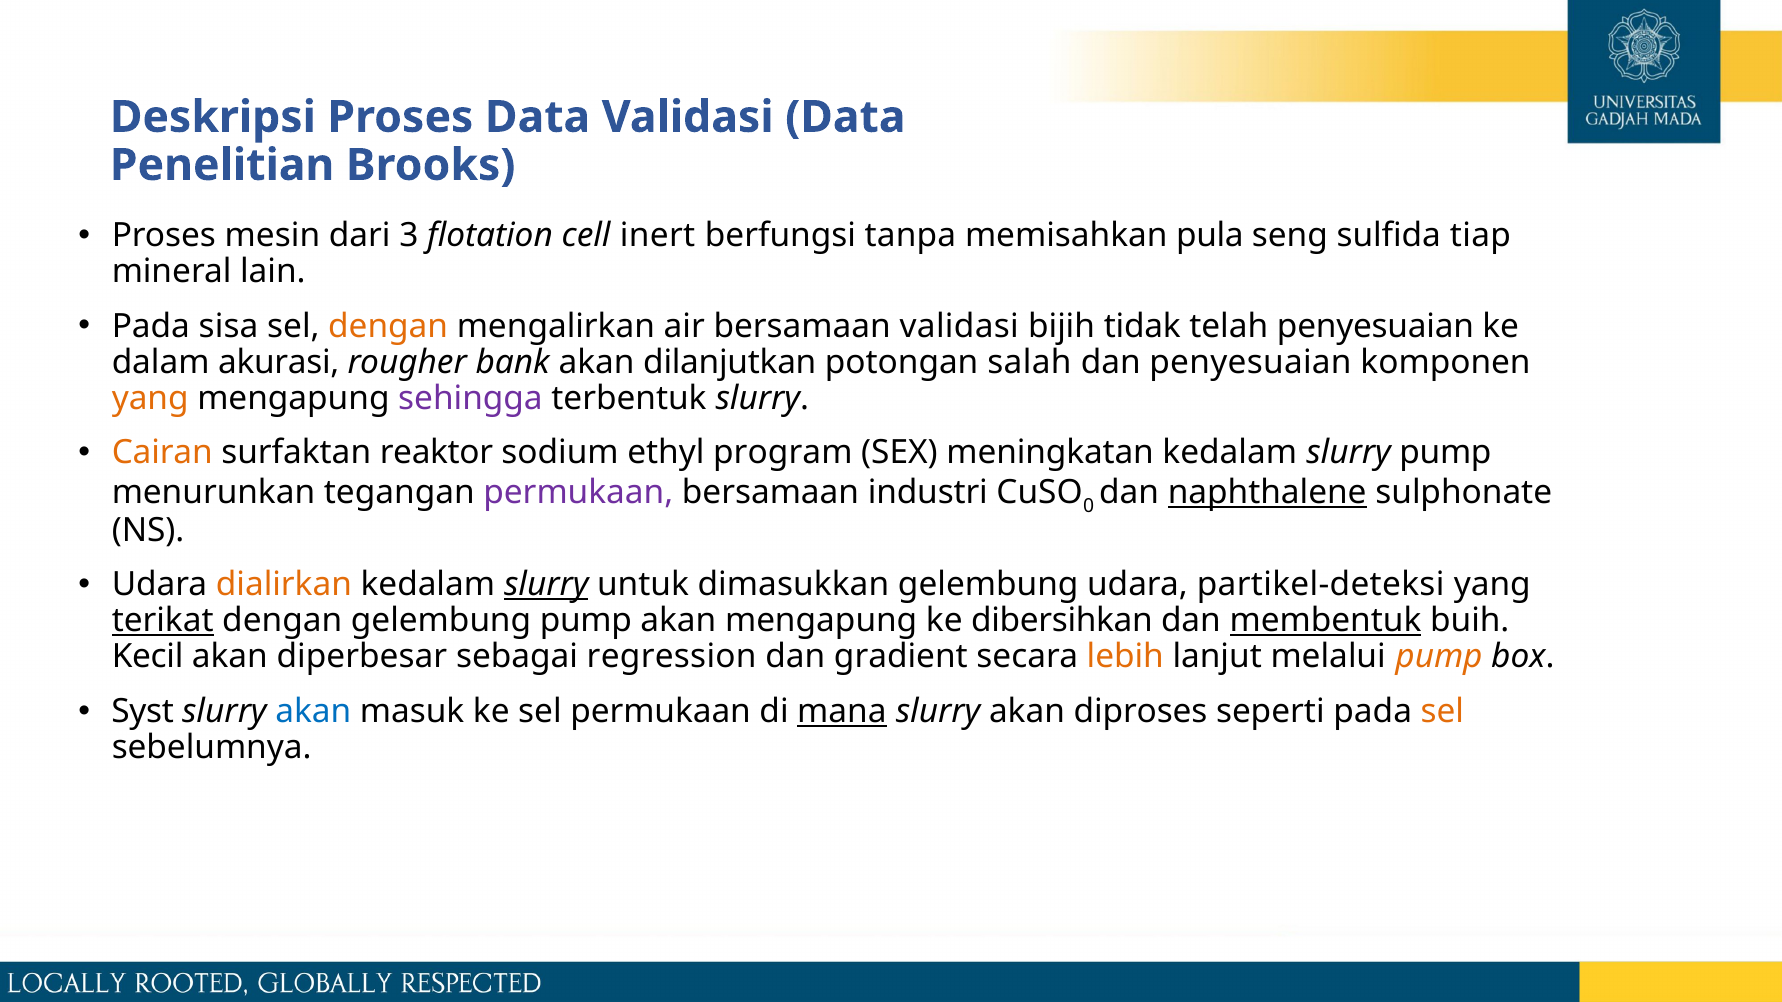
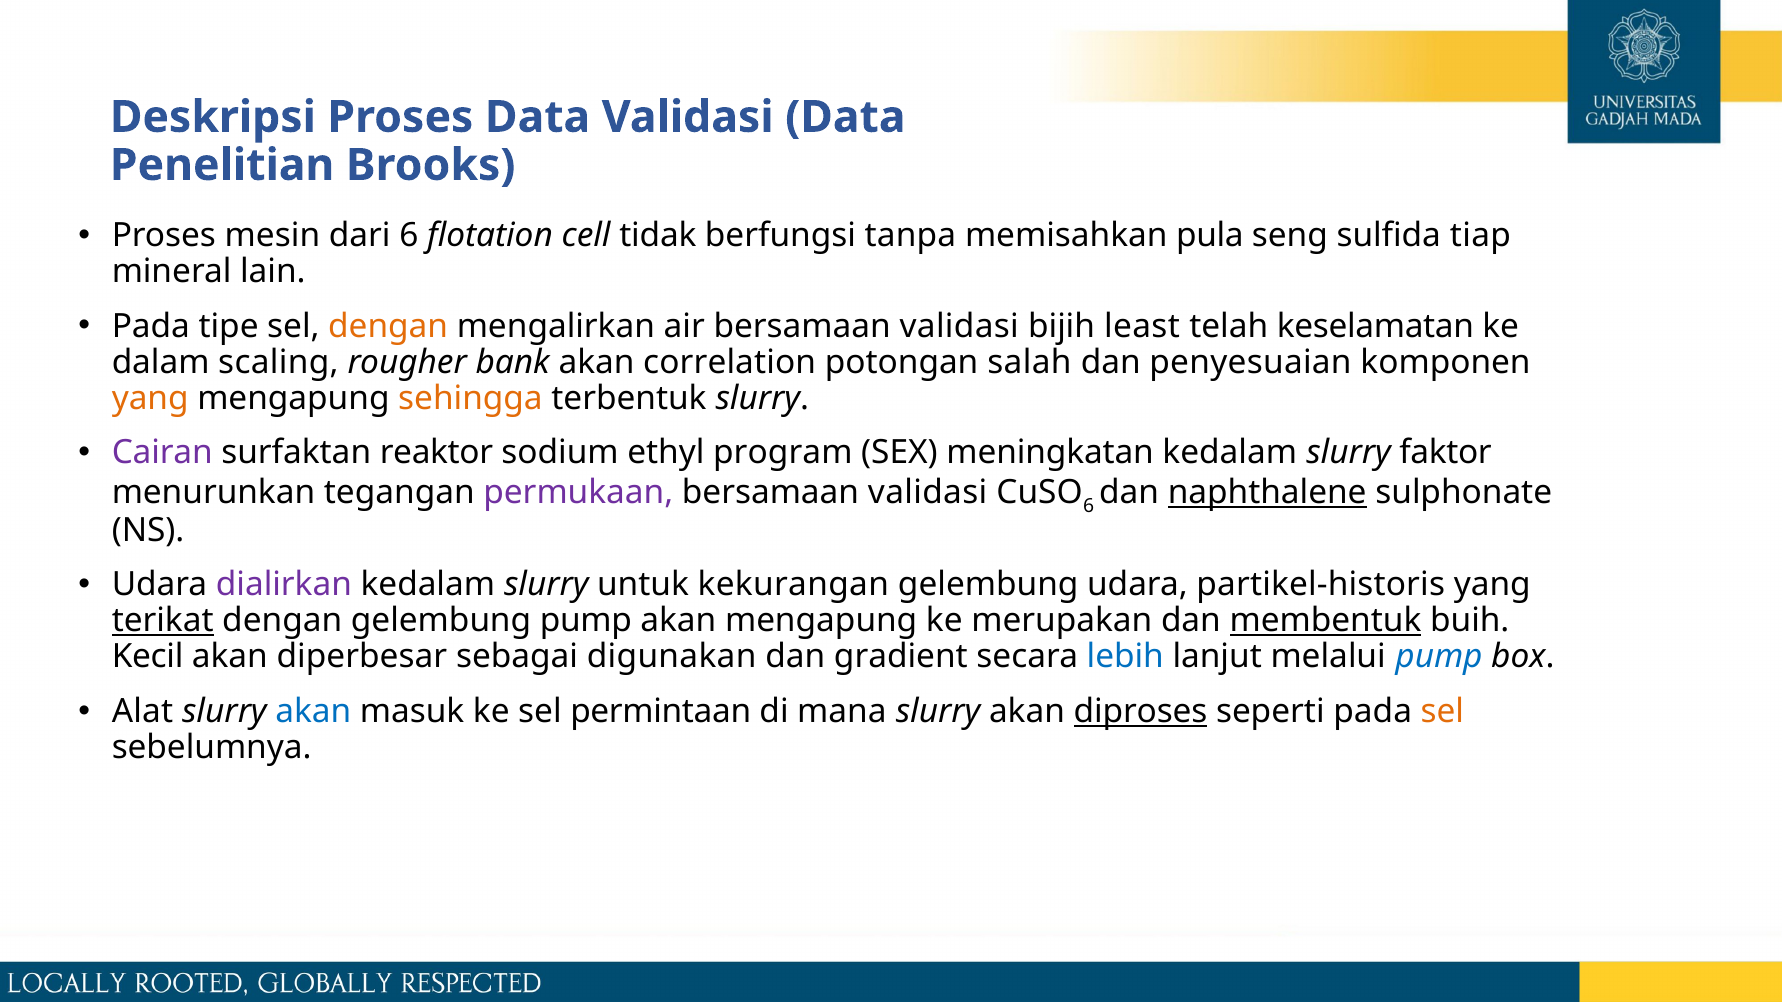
dari 3: 3 -> 6
inert: inert -> tidak
sisa: sisa -> tipe
tidak: tidak -> least
telah penyesuaian: penyesuaian -> keselamatan
akurasi: akurasi -> scaling
dilanjutkan: dilanjutkan -> correlation
sehingga colour: purple -> orange
Cairan colour: orange -> purple
slurry pump: pump -> faktor
industri at (928, 493): industri -> validasi
0 at (1089, 506): 0 -> 6
dialirkan colour: orange -> purple
slurry at (546, 585) underline: present -> none
dimasukkan: dimasukkan -> kekurangan
partikel-deteksi: partikel-deteksi -> partikel-historis
dibersihkan: dibersihkan -> merupakan
regression: regression -> digunakan
lebih colour: orange -> blue
pump at (1439, 657) colour: orange -> blue
Syst: Syst -> Alat
sel permukaan: permukaan -> permintaan
mana underline: present -> none
diproses underline: none -> present
